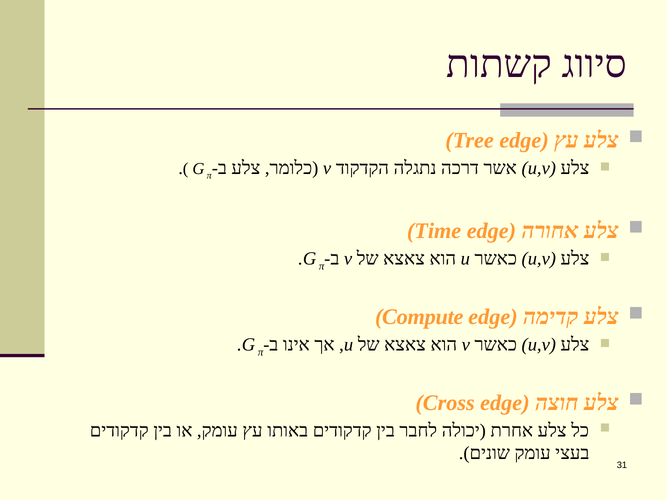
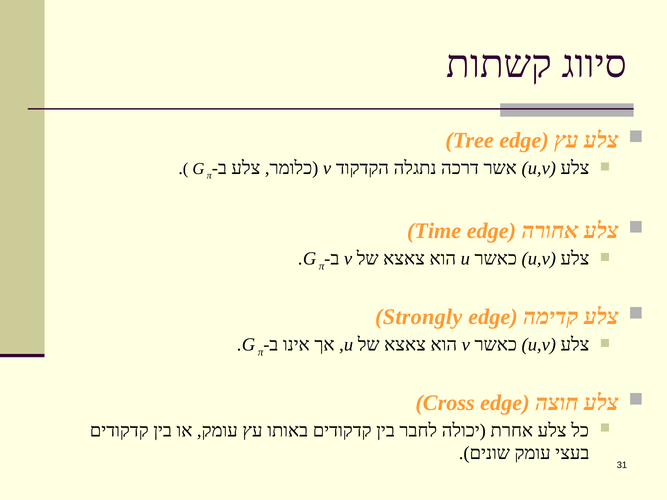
Compute: Compute -> Strongly
